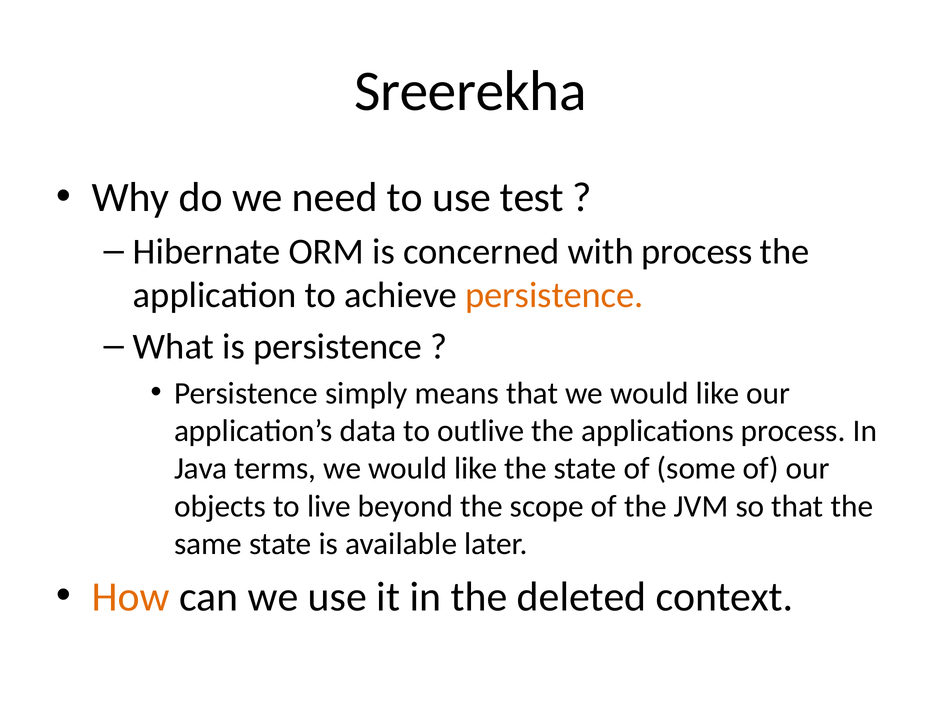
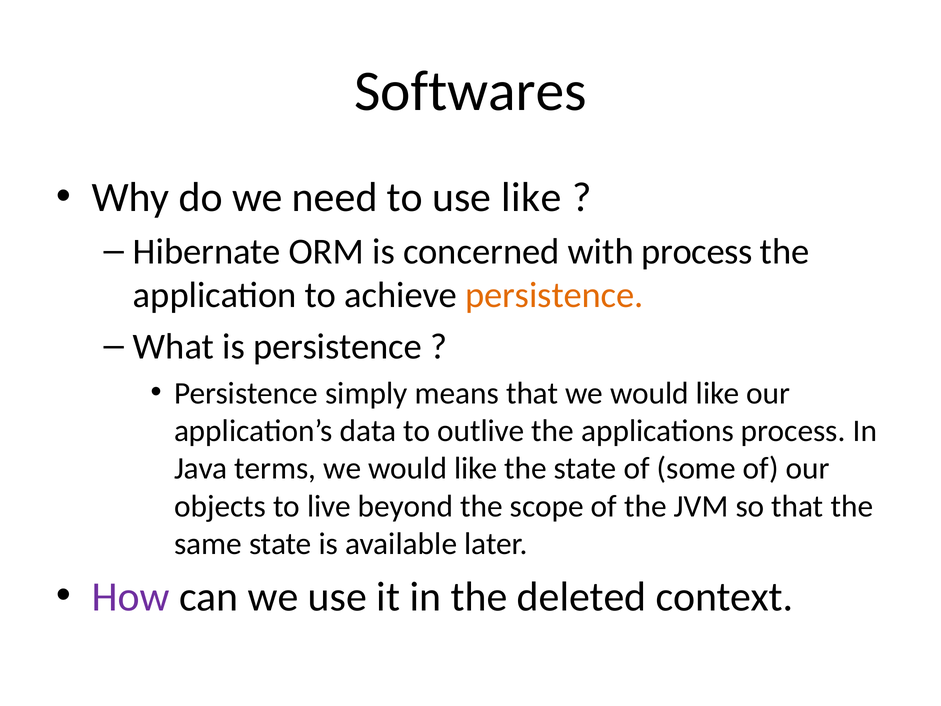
Sreerekha: Sreerekha -> Softwares
use test: test -> like
How colour: orange -> purple
